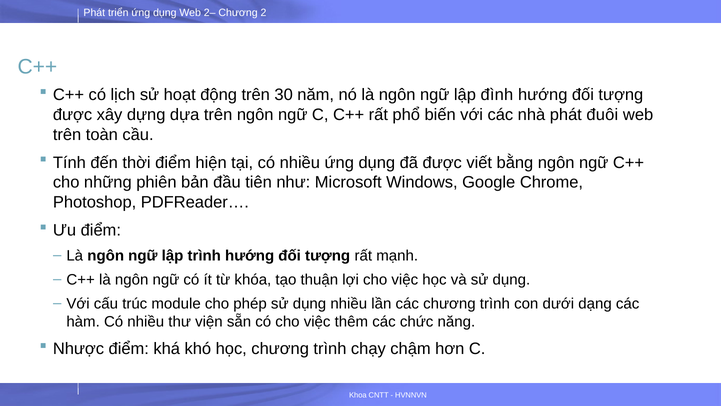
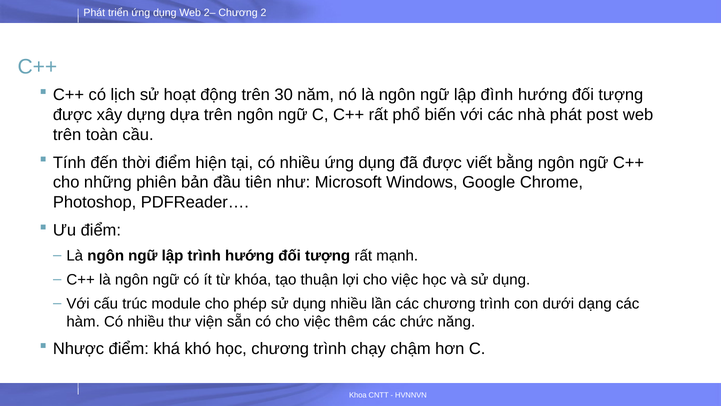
đuôi: đuôi -> post
